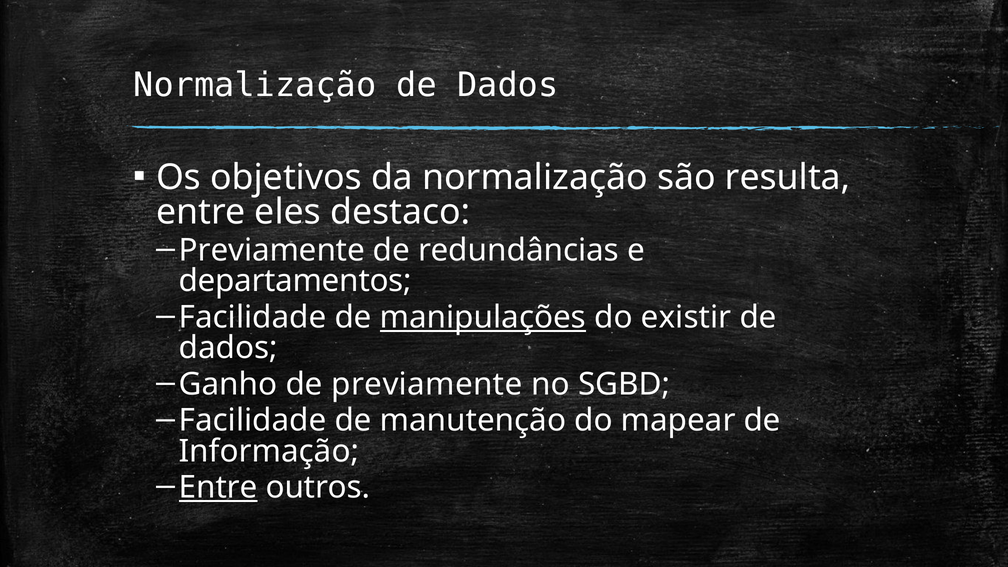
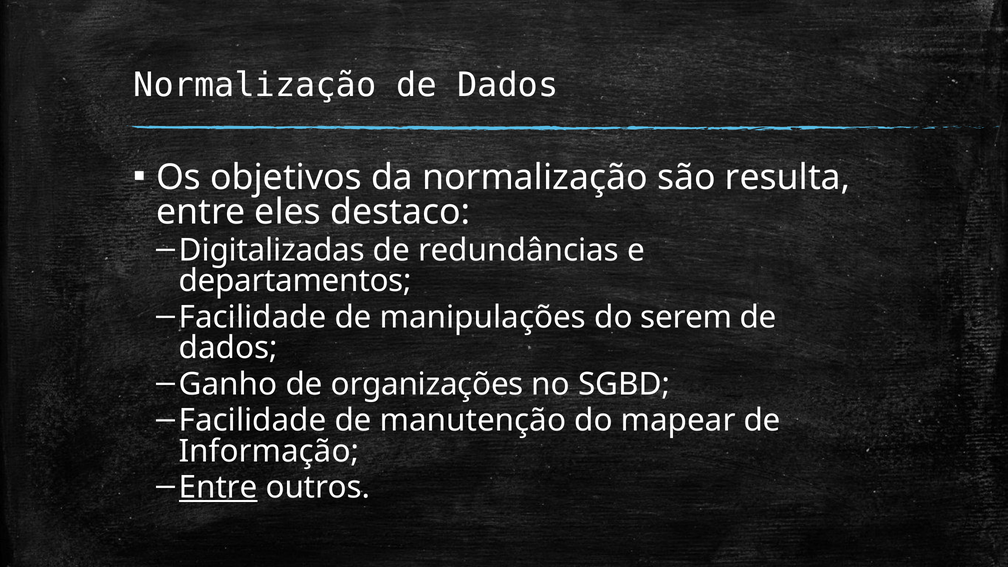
Previamente at (272, 251): Previamente -> Digitalizadas
manipulações underline: present -> none
existir: existir -> serem
de previamente: previamente -> organizações
